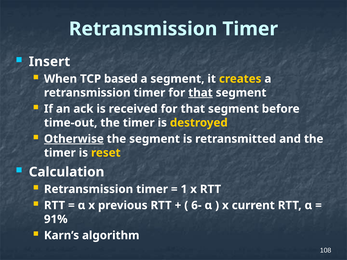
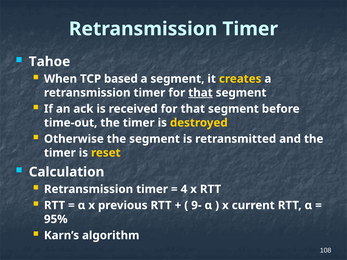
Insert: Insert -> Tahoe
Otherwise underline: present -> none
1: 1 -> 4
6-: 6- -> 9-
91%: 91% -> 95%
